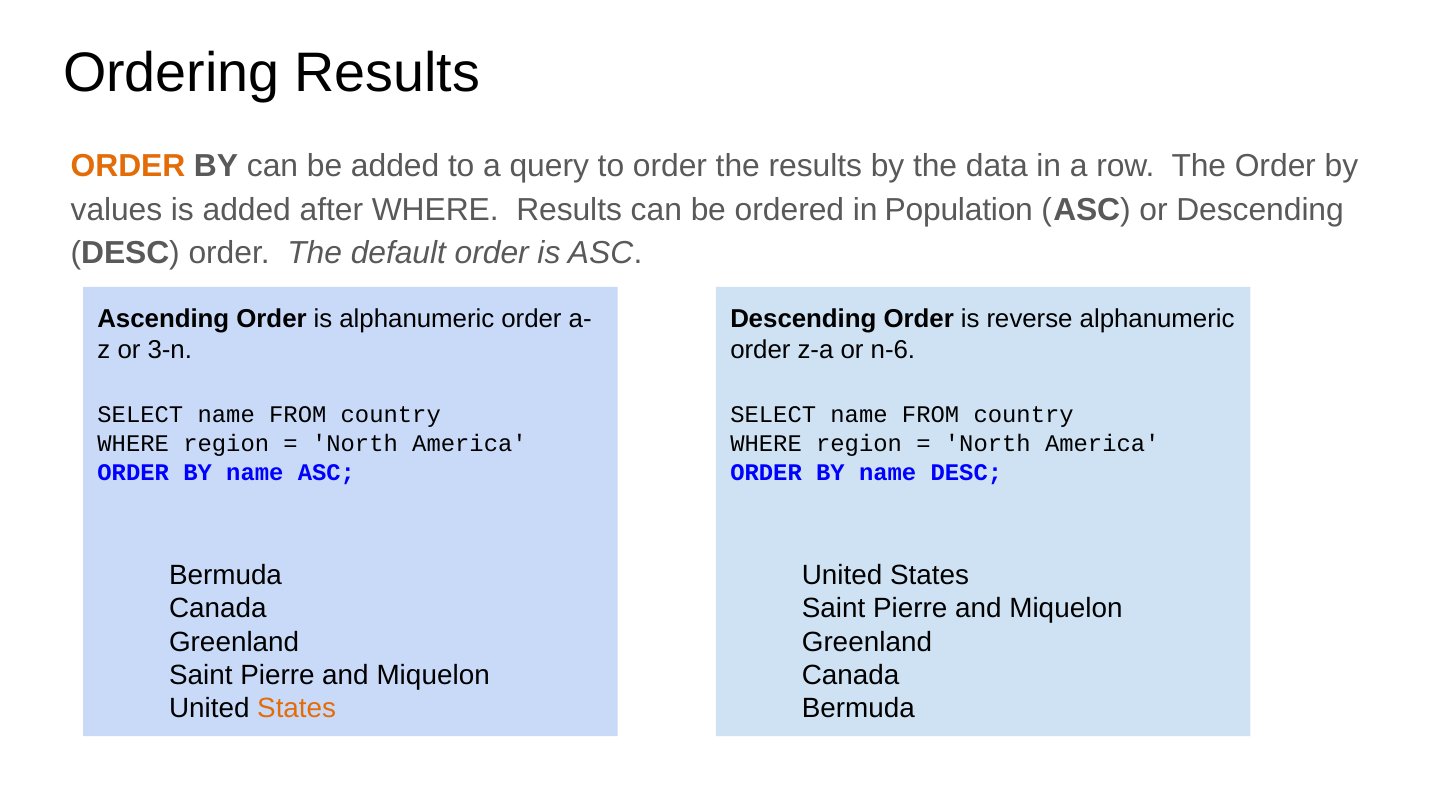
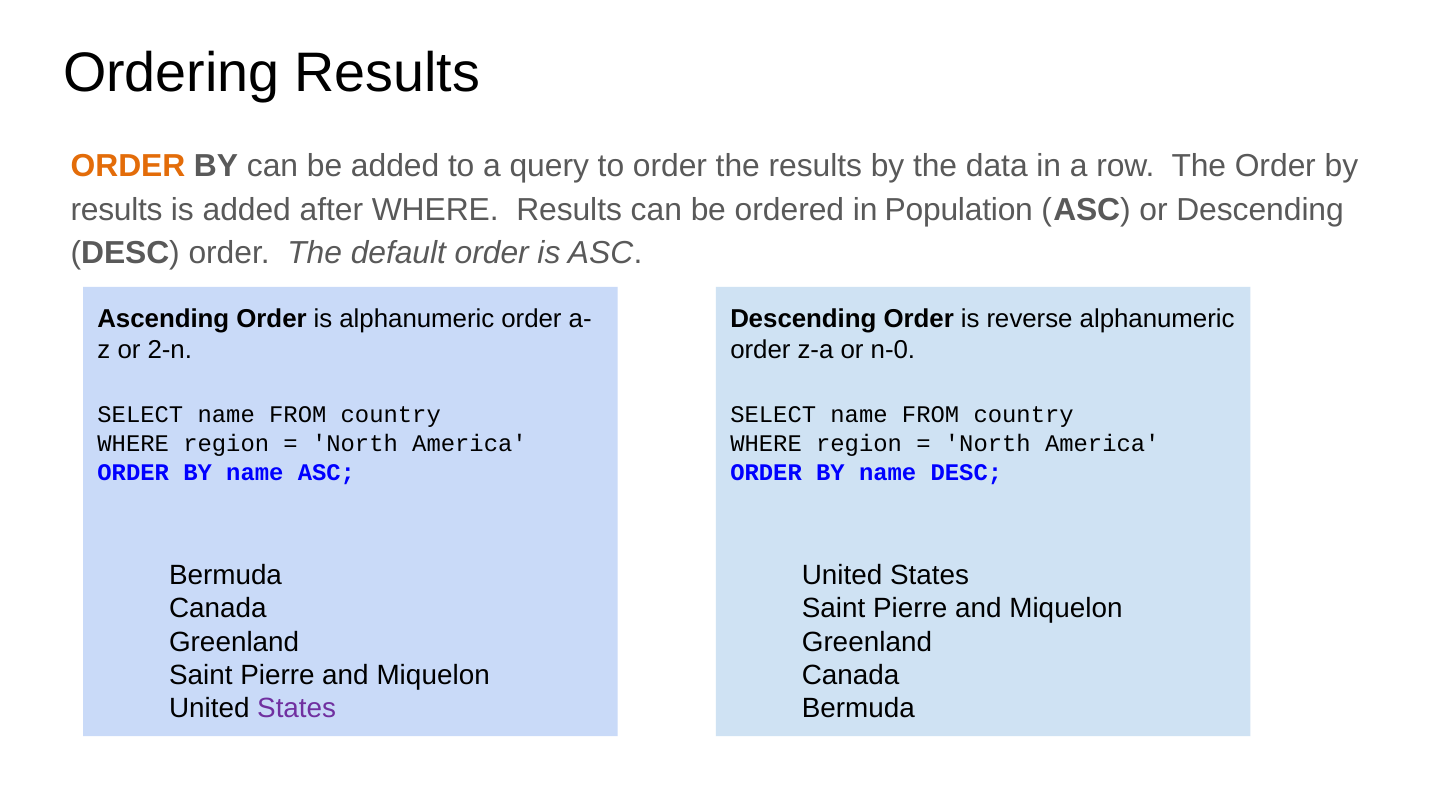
values at (116, 210): values -> results
3-n: 3-n -> 2-n
n-6: n-6 -> n-0
States at (297, 709) colour: orange -> purple
